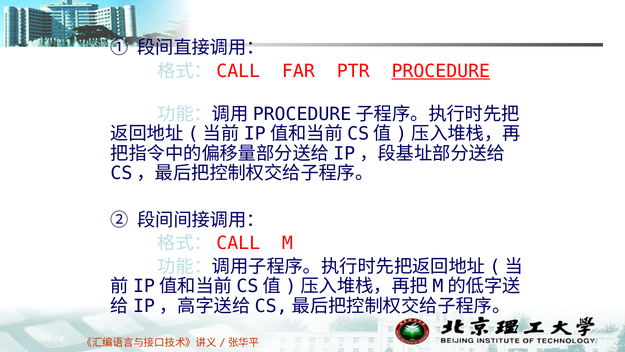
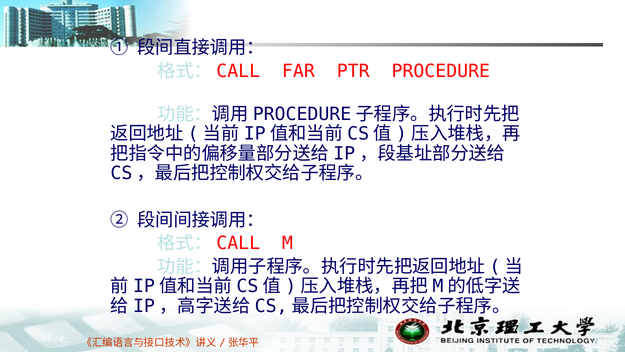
PROCEDURE underline: present -> none
